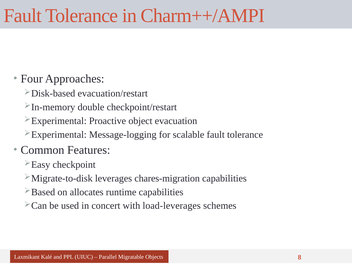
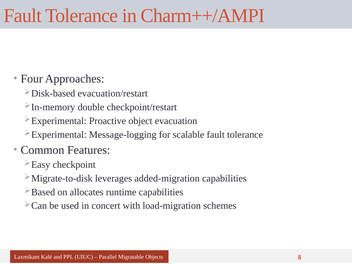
chares-migration: chares-migration -> added-migration
load-leverages: load-leverages -> load-migration
